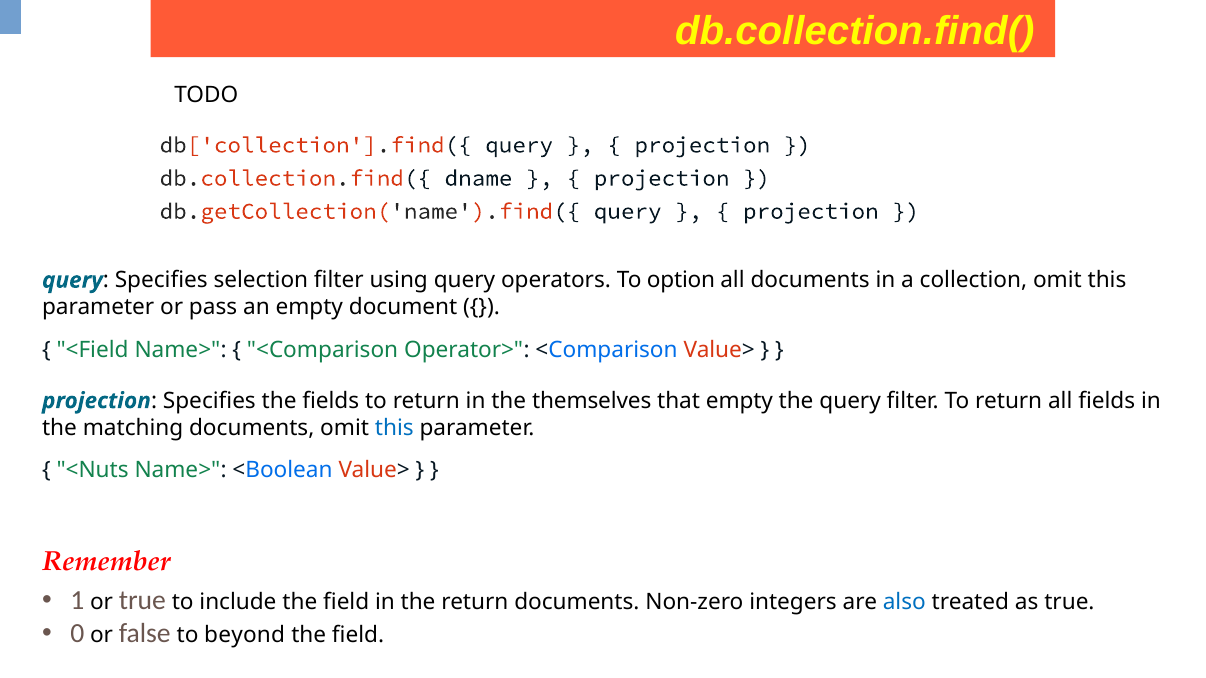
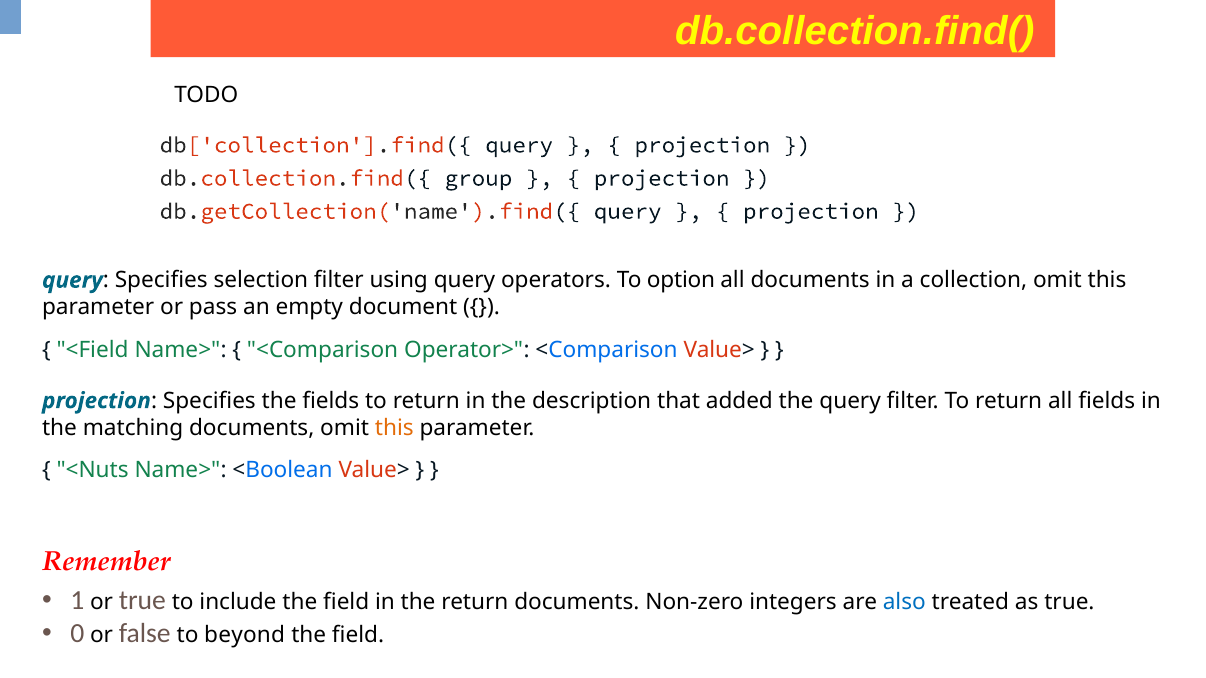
dname: dname -> group
themselves: themselves -> description
that empty: empty -> added
this at (394, 428) colour: blue -> orange
